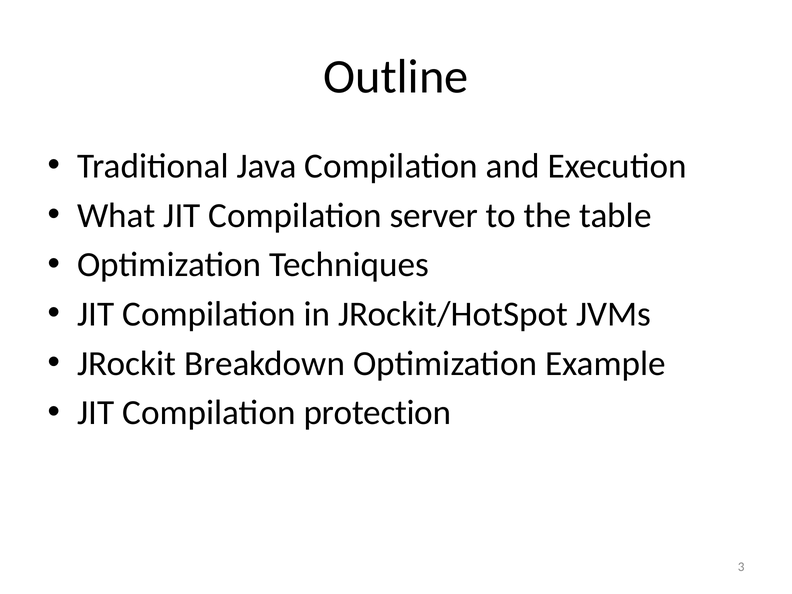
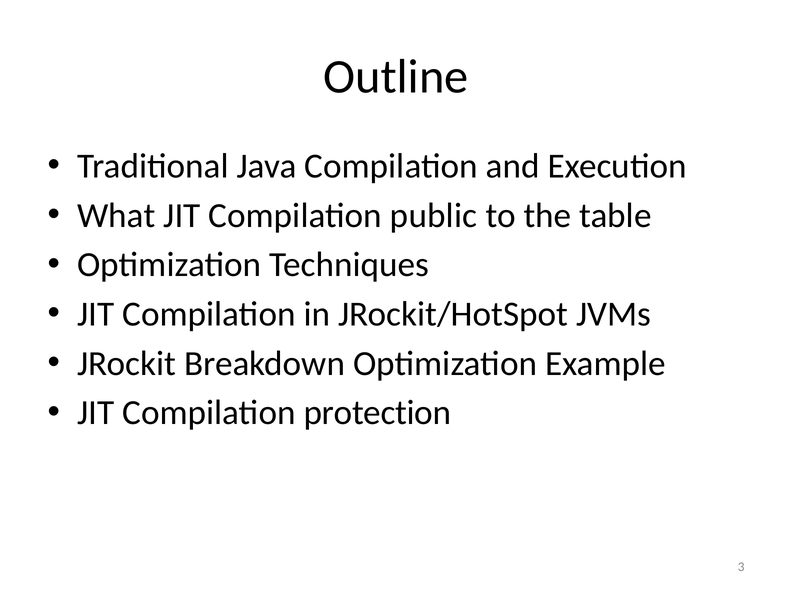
server: server -> public
